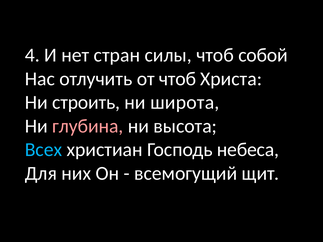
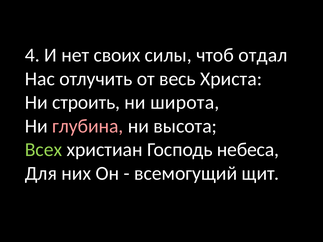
стран: стран -> своих
собой: собой -> отдал
от чтоб: чтоб -> весь
Всех colour: light blue -> light green
